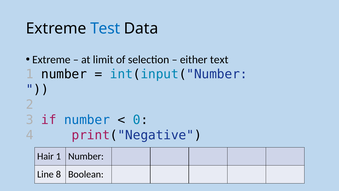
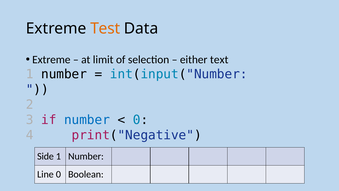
Test colour: blue -> orange
Hair: Hair -> Side
Line 8: 8 -> 0
